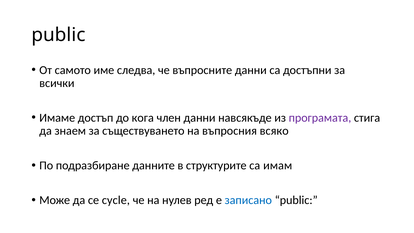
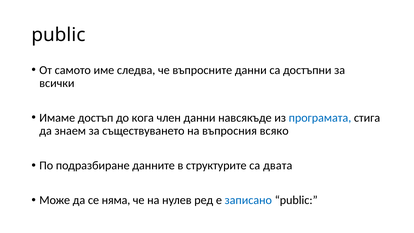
програмата colour: purple -> blue
имам: имам -> двата
cycle: cycle -> няма
